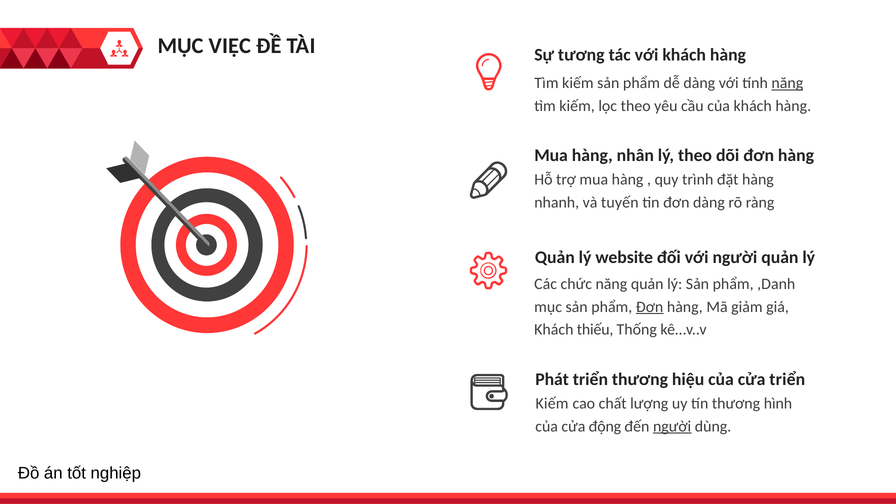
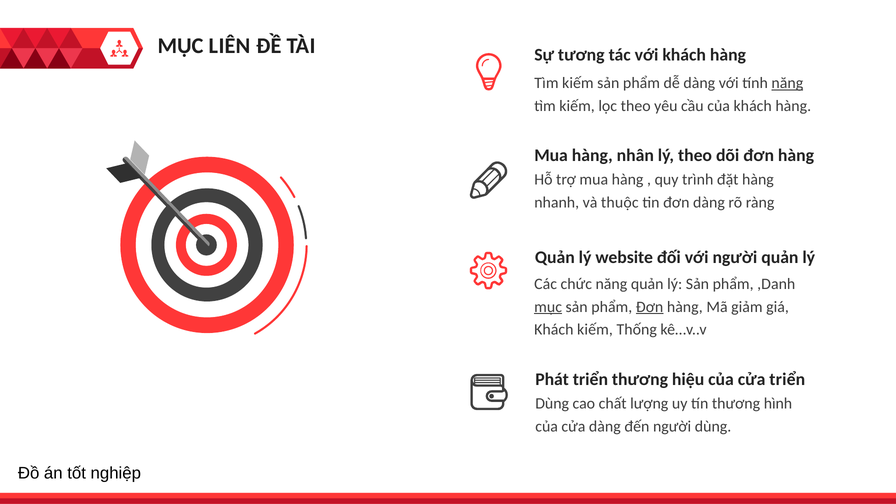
VIỆC: VIỆC -> LIÊN
tuyến: tuyến -> thuộc
mục at (548, 307) underline: none -> present
Khách thiếu: thiếu -> kiếm
Kiếm at (552, 403): Kiếm -> Dùng
cửa động: động -> dàng
người at (672, 426) underline: present -> none
